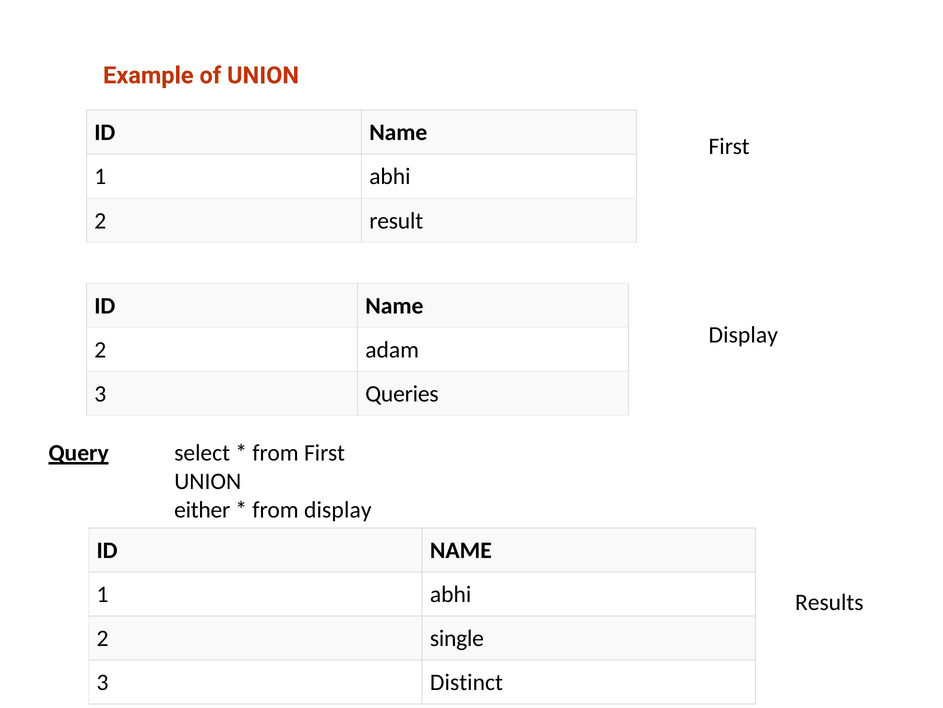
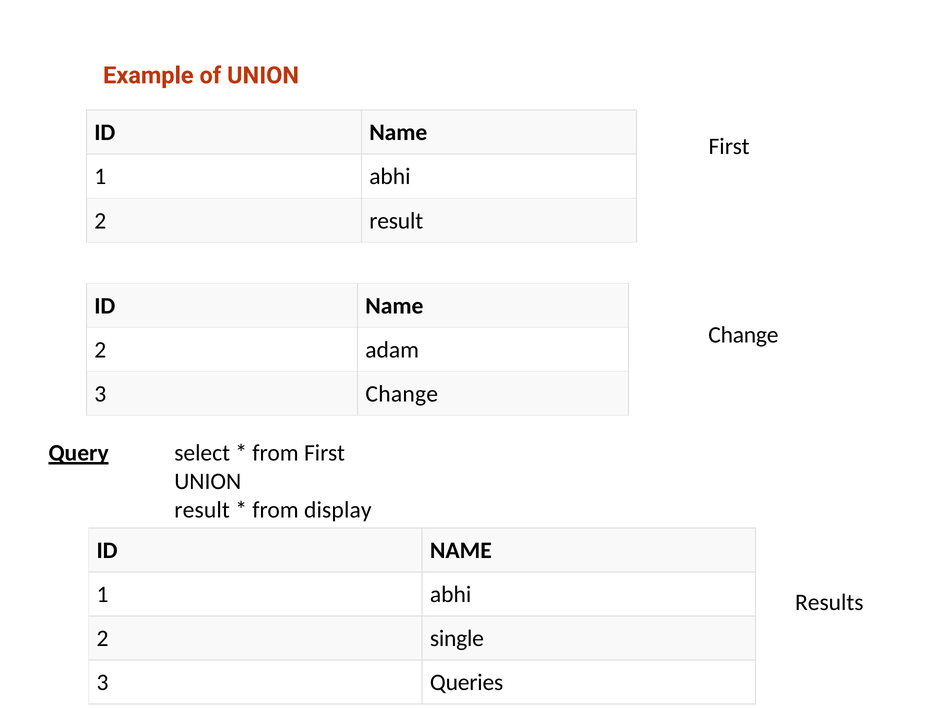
Display at (743, 335): Display -> Change
3 Queries: Queries -> Change
either at (202, 509): either -> result
Distinct: Distinct -> Queries
